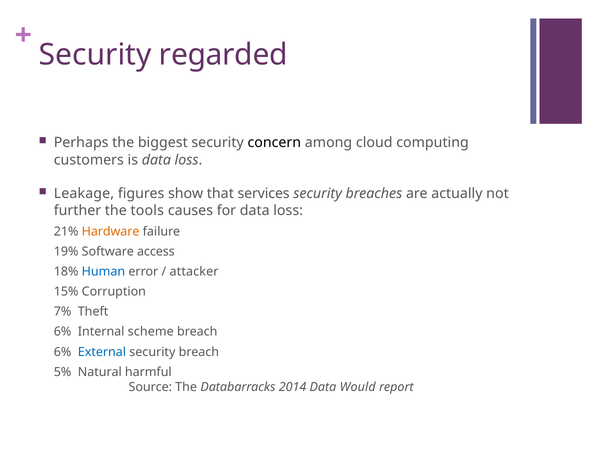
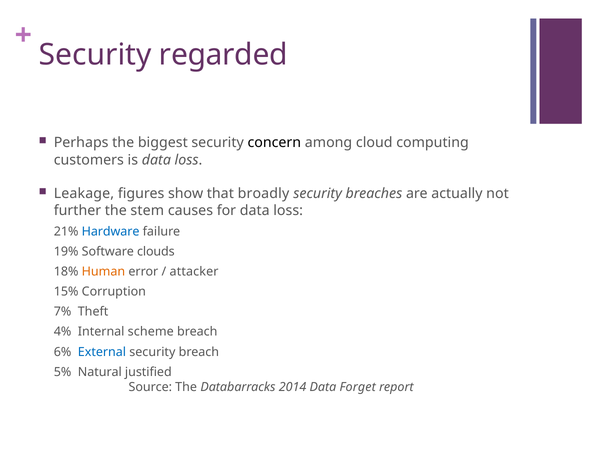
services: services -> broadly
tools: tools -> stem
Hardware colour: orange -> blue
access: access -> clouds
Human colour: blue -> orange
6% at (63, 332): 6% -> 4%
harmful: harmful -> justified
Would: Would -> Forget
